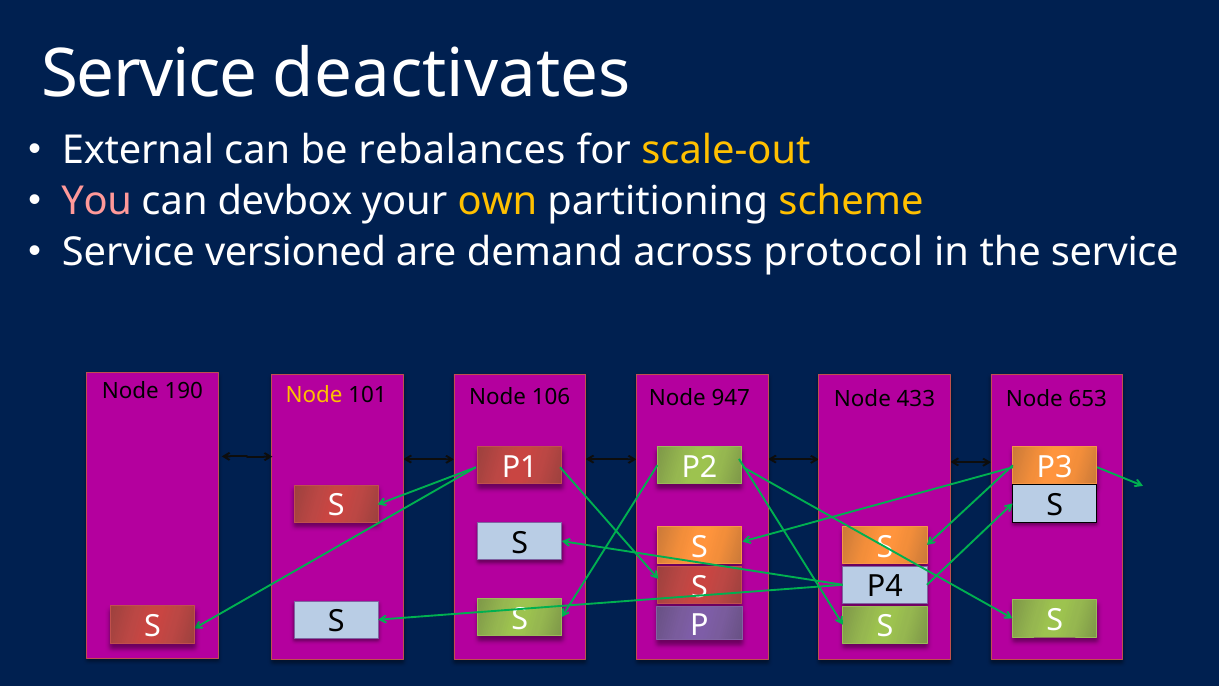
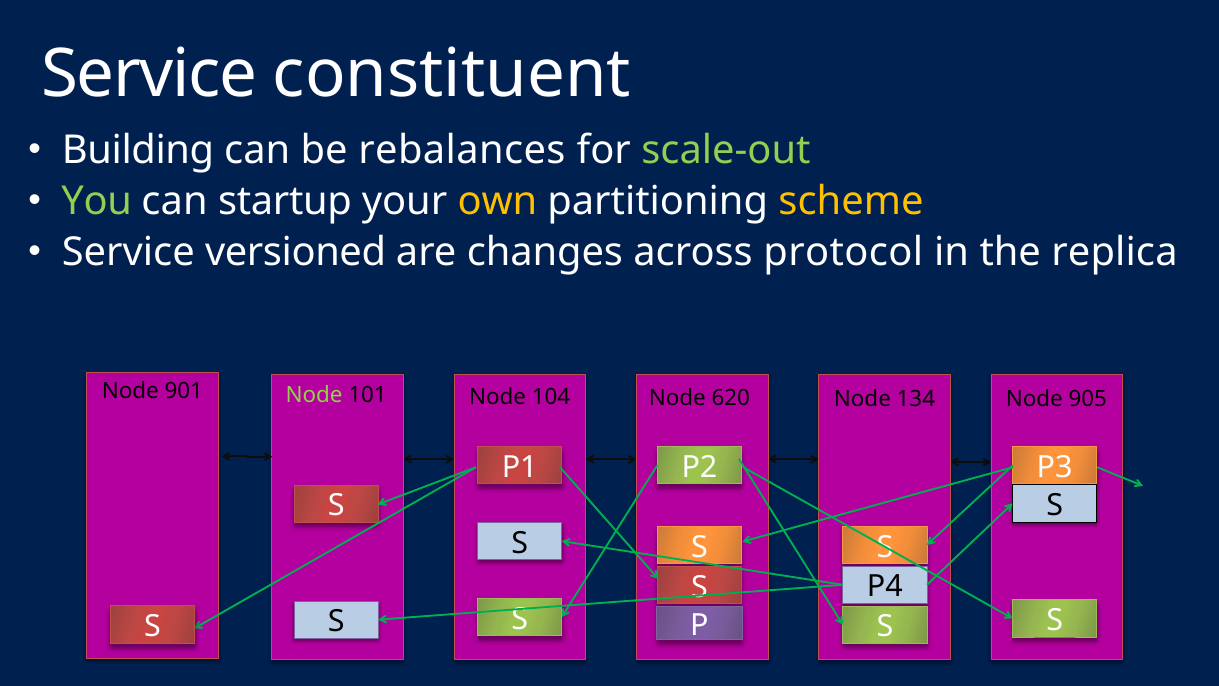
deactivates: deactivates -> constituent
External: External -> Building
scale-out colour: yellow -> light green
You colour: pink -> light green
devbox: devbox -> startup
demand: demand -> changes
the service: service -> replica
190: 190 -> 901
Node at (314, 395) colour: yellow -> light green
106: 106 -> 104
947: 947 -> 620
433: 433 -> 134
653: 653 -> 905
